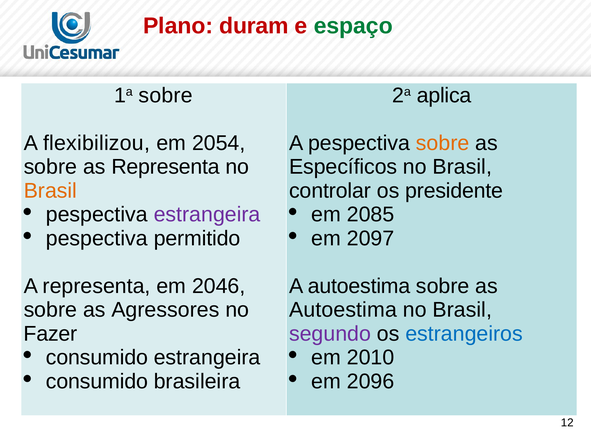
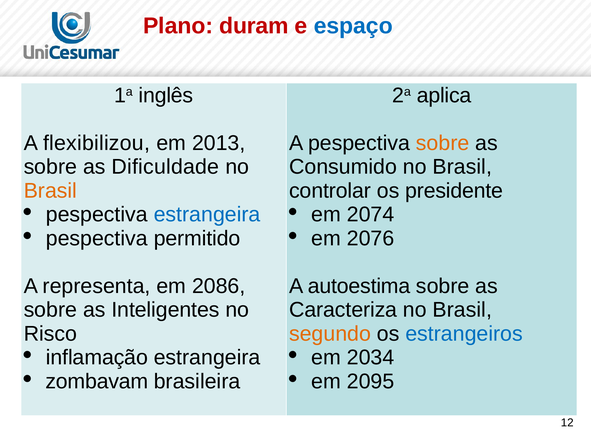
espaço colour: green -> blue
1a sobre: sobre -> inglês
2054: 2054 -> 2013
as Representa: Representa -> Dificuldade
Específicos: Específicos -> Consumido
estrangeira at (207, 215) colour: purple -> blue
2085: 2085 -> 2074
2097: 2097 -> 2076
2046: 2046 -> 2086
Agressores: Agressores -> Inteligentes
Autoestima at (343, 310): Autoestima -> Caracteriza
Fazer: Fazer -> Risco
segundo colour: purple -> orange
consumido at (97, 358): consumido -> inflamação
2010: 2010 -> 2034
consumido at (97, 382): consumido -> zombavam
2096: 2096 -> 2095
